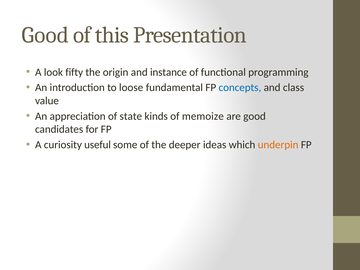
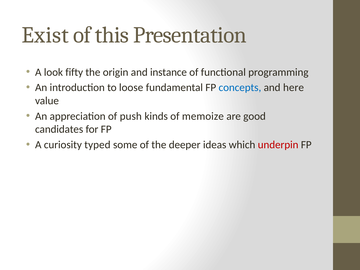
Good at (45, 35): Good -> Exist
class: class -> here
state: state -> push
useful: useful -> typed
underpin colour: orange -> red
